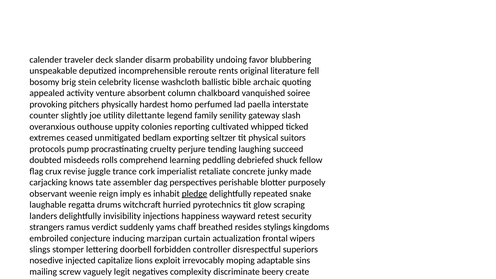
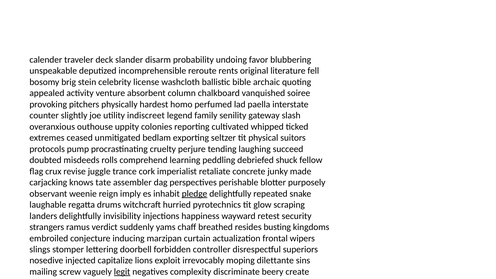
dilettante: dilettante -> indiscreet
stylings: stylings -> busting
adaptable: adaptable -> dilettante
legit underline: none -> present
